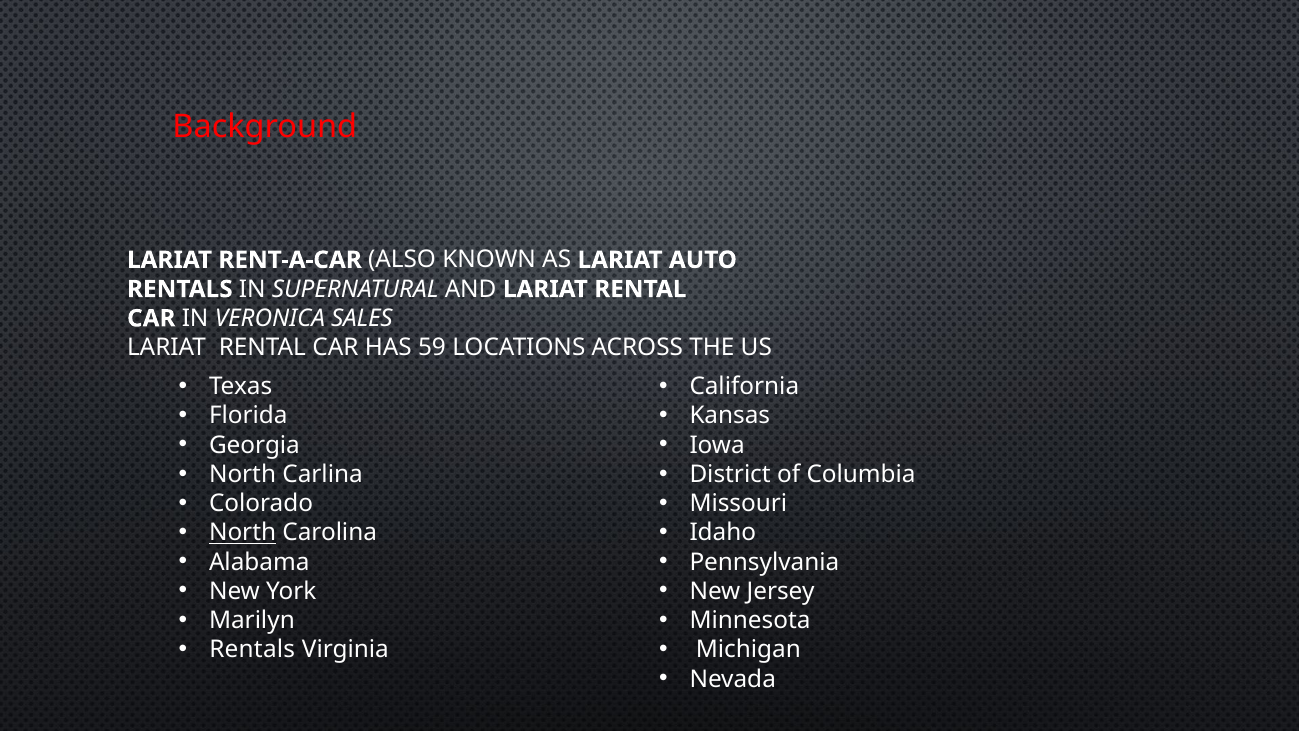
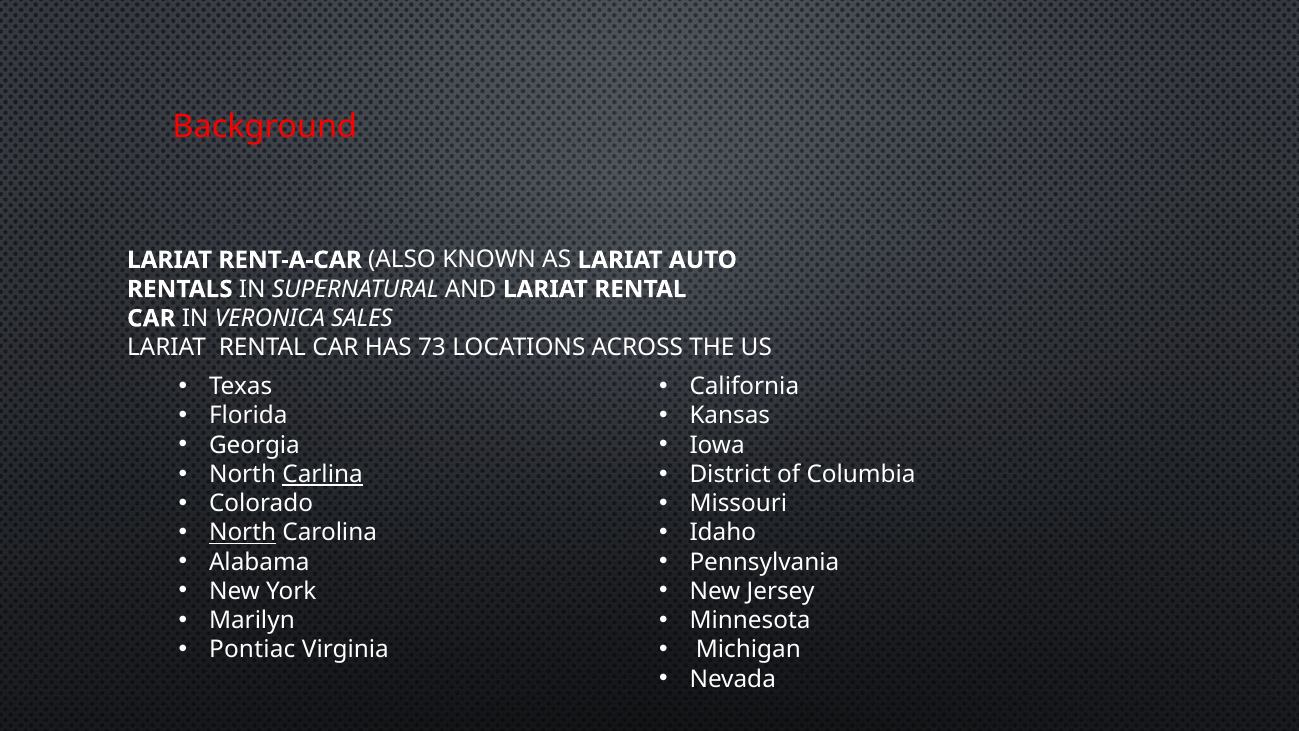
59: 59 -> 73
Carlina underline: none -> present
Rentals at (252, 649): Rentals -> Pontiac
